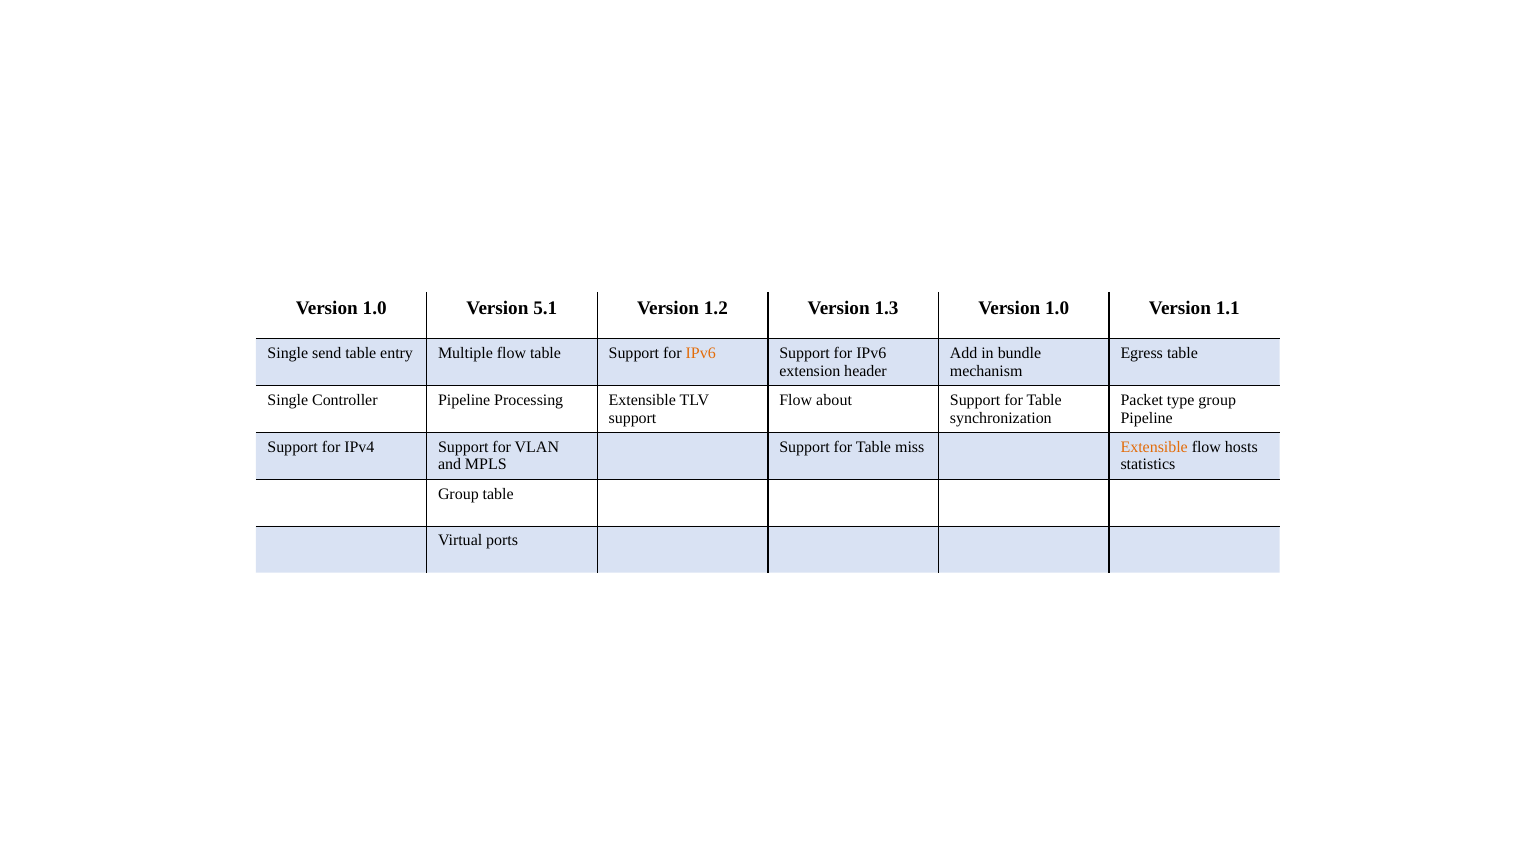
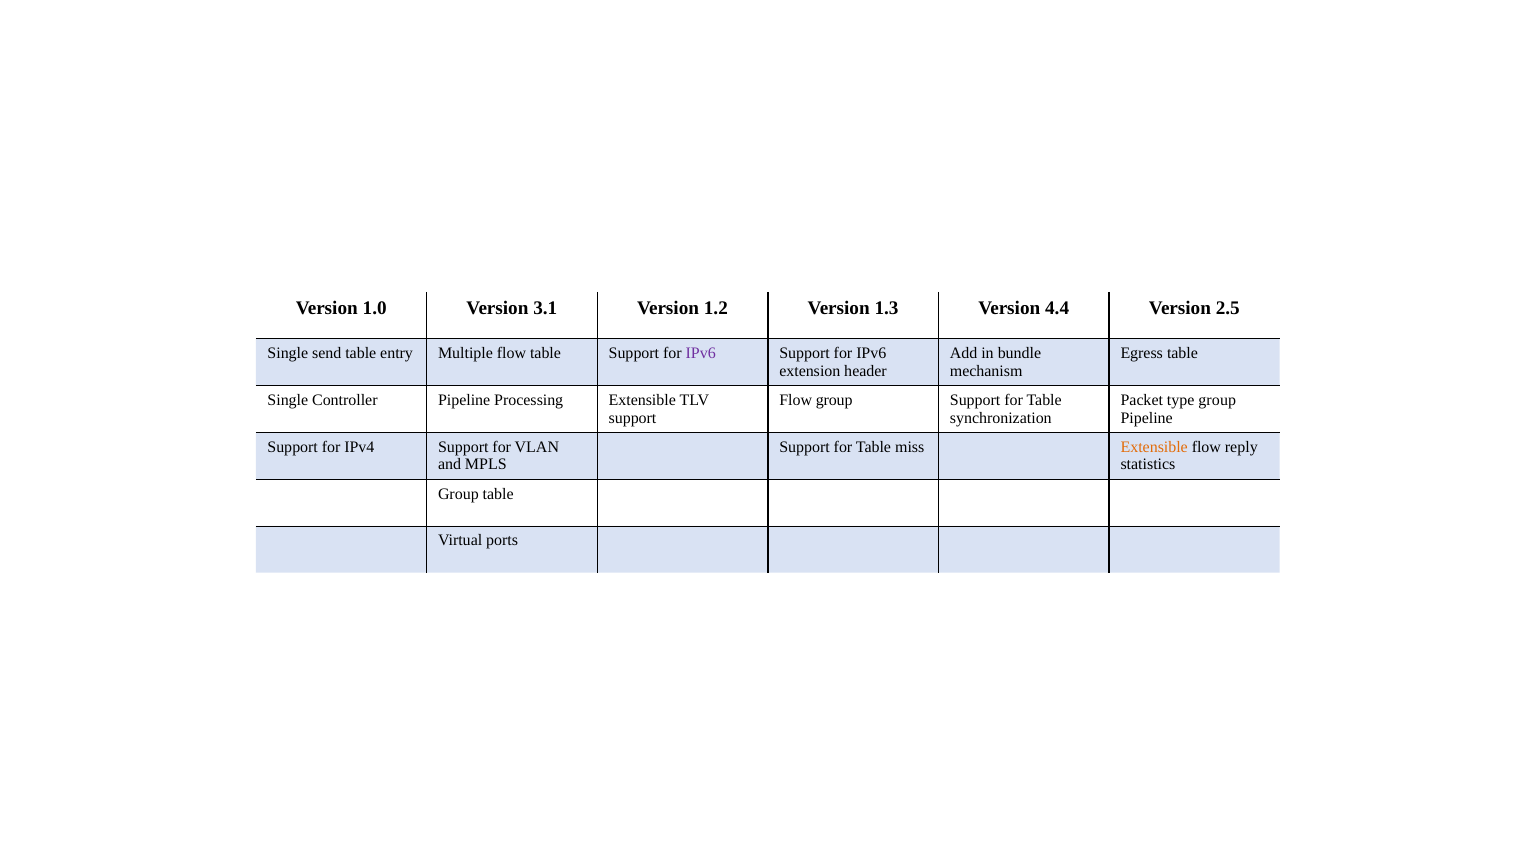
5.1: 5.1 -> 3.1
1.3 Version 1.0: 1.0 -> 4.4
1.1: 1.1 -> 2.5
IPv6 at (701, 353) colour: orange -> purple
Flow about: about -> group
hosts: hosts -> reply
